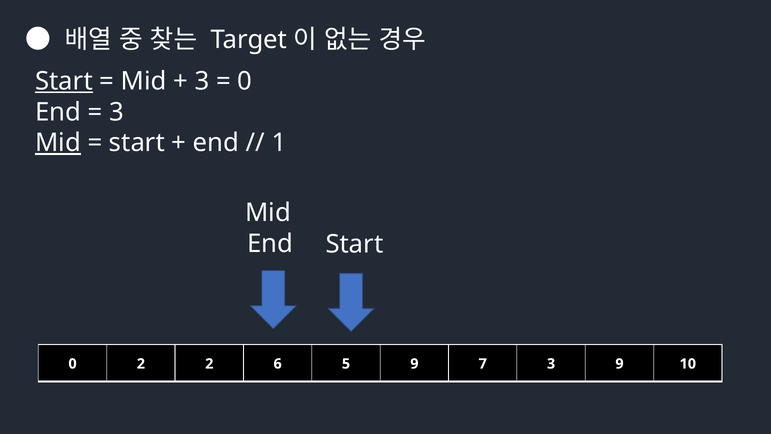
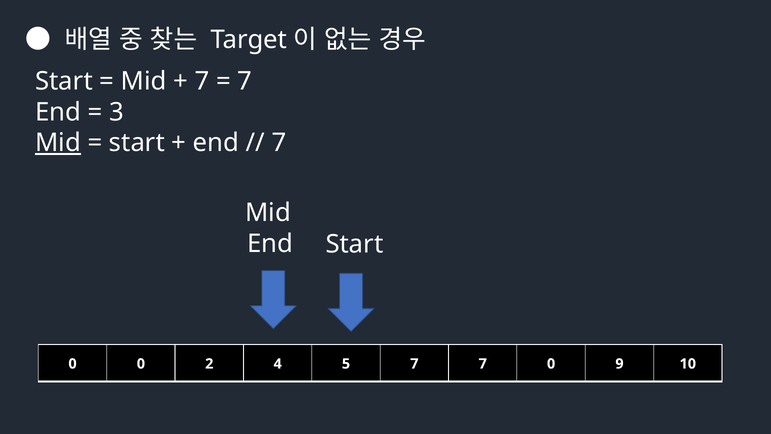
Start at (64, 81) underline: present -> none
3 at (202, 81): 3 -> 7
0 at (245, 81): 0 -> 7
1 at (279, 143): 1 -> 7
0 2: 2 -> 0
6: 6 -> 4
5 9: 9 -> 7
7 3: 3 -> 0
